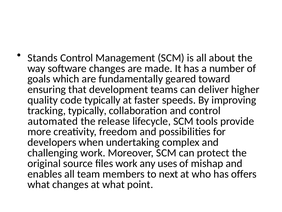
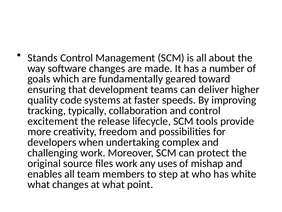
code typically: typically -> systems
automated: automated -> excitement
next: next -> step
offers: offers -> white
